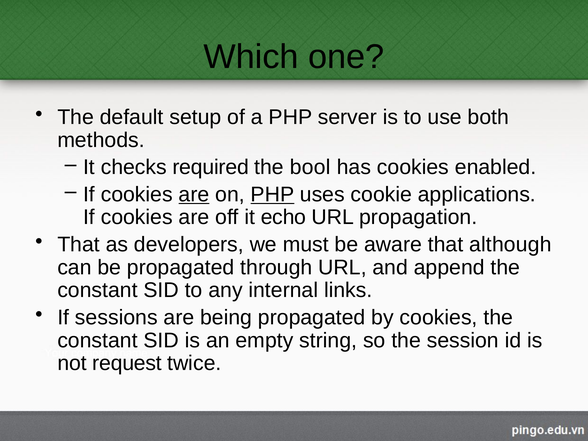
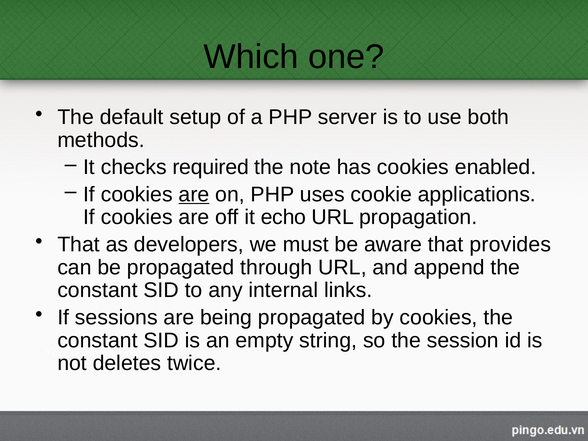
bool: bool -> note
PHP at (272, 194) underline: present -> none
although: although -> provides
request: request -> deletes
